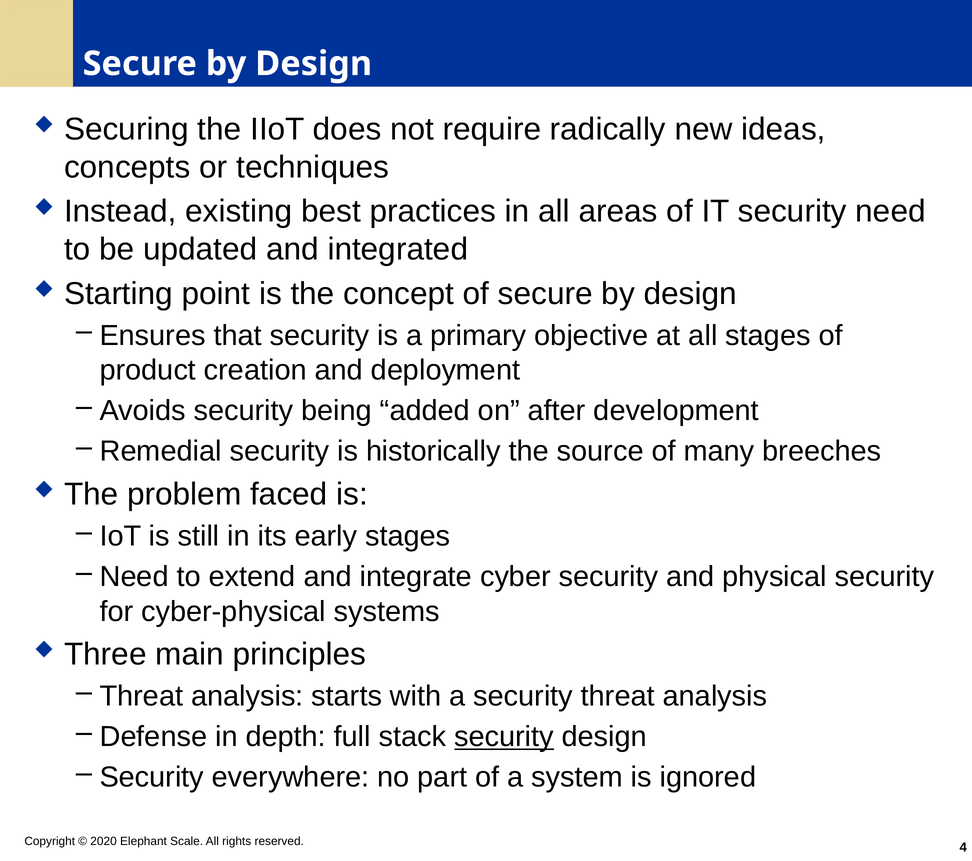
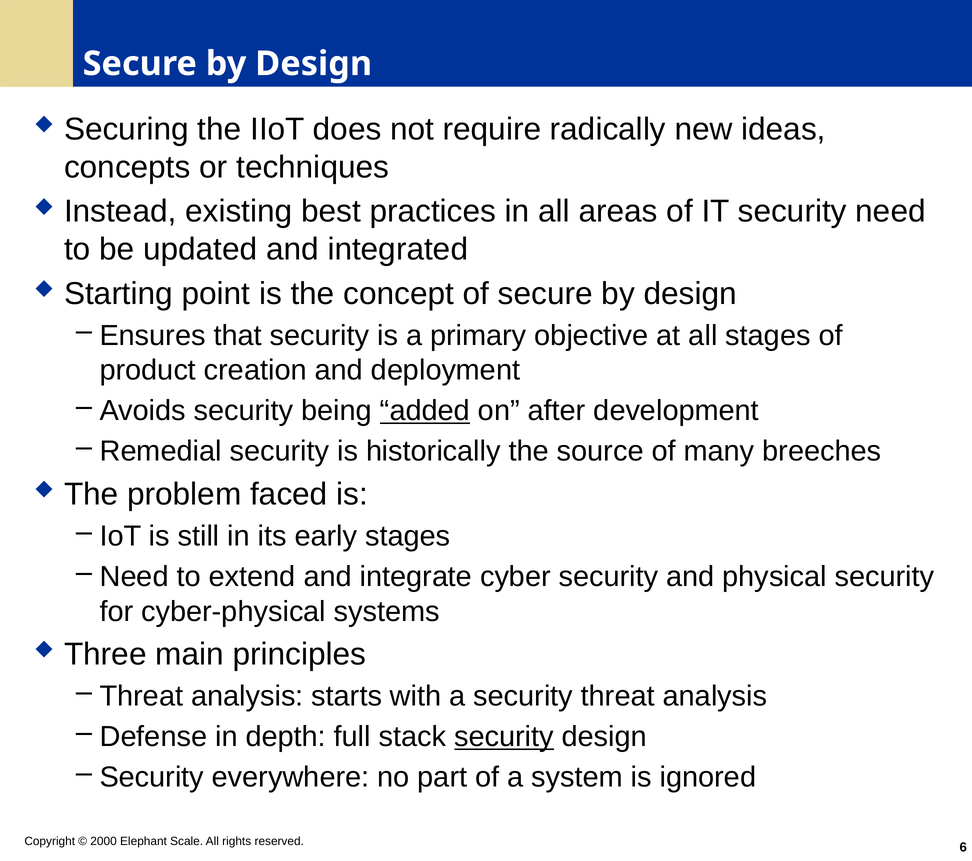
added underline: none -> present
2020: 2020 -> 2000
4: 4 -> 6
